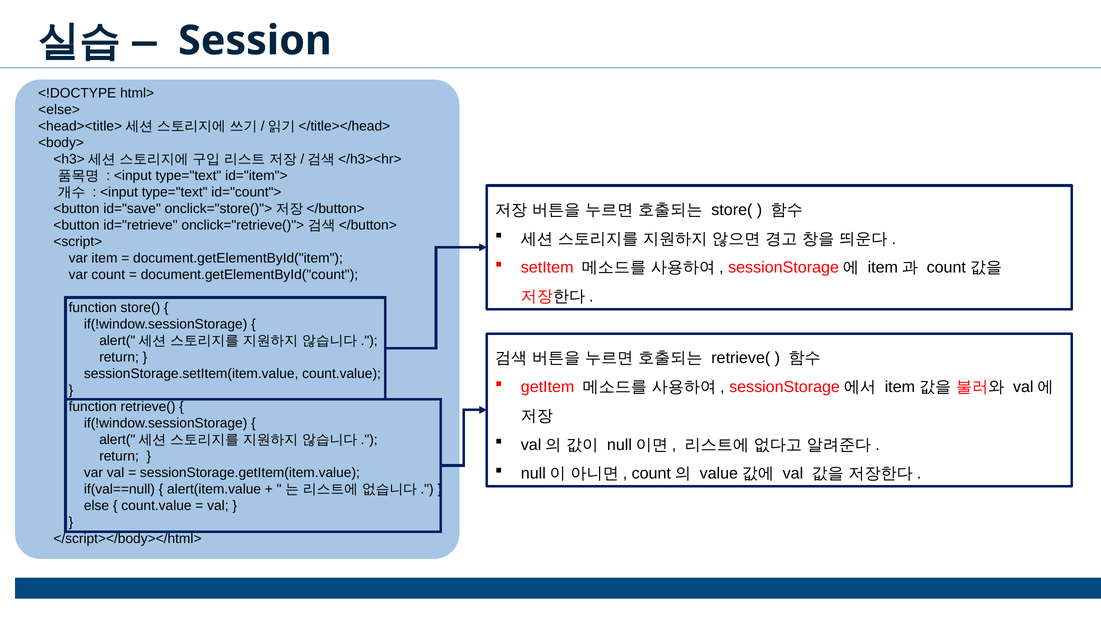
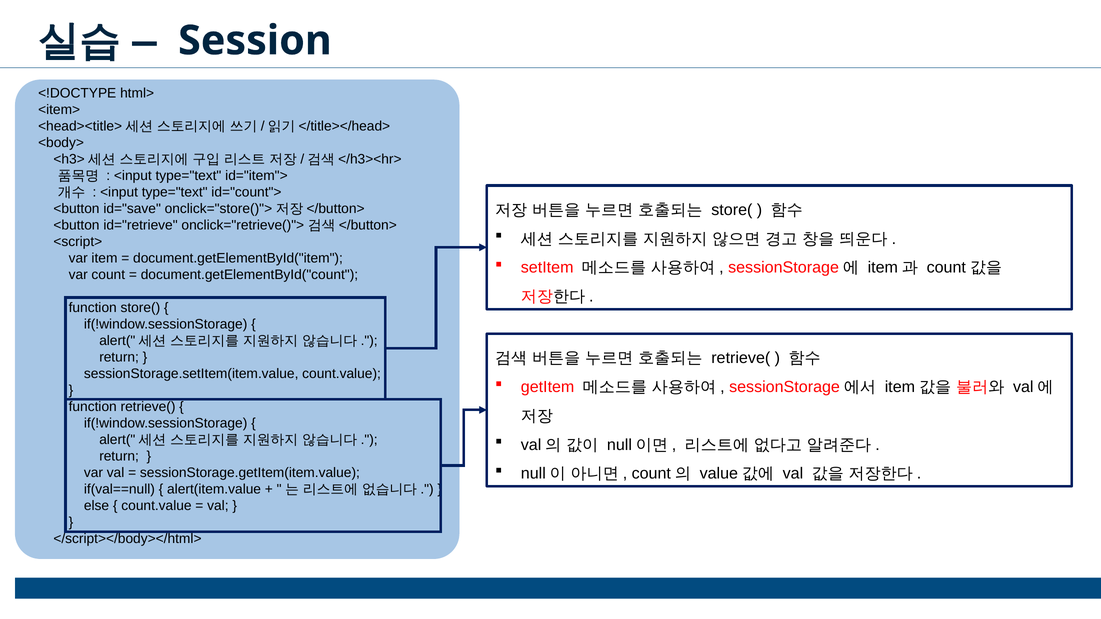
<else>: <else> -> <item>
